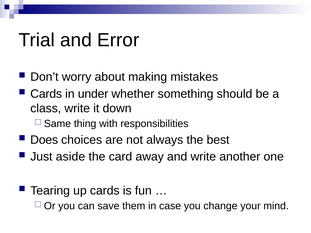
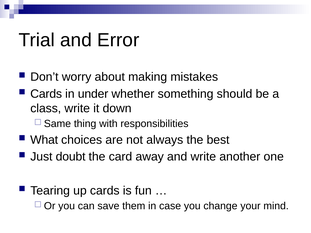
Does: Does -> What
aside: aside -> doubt
